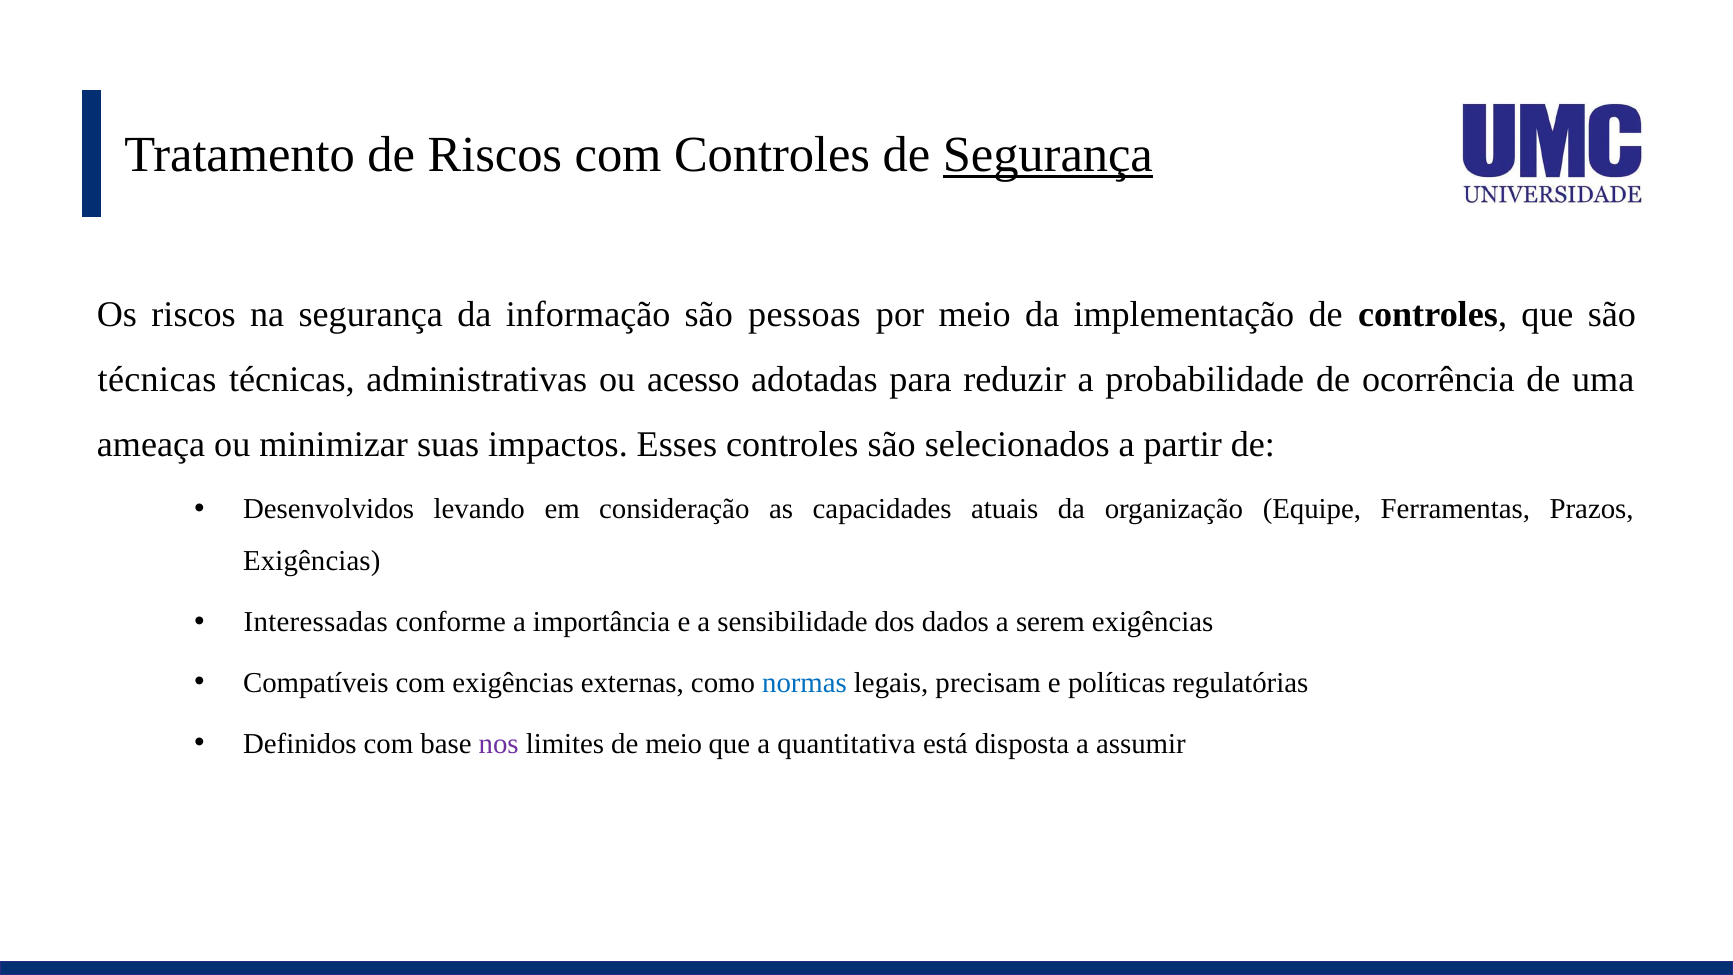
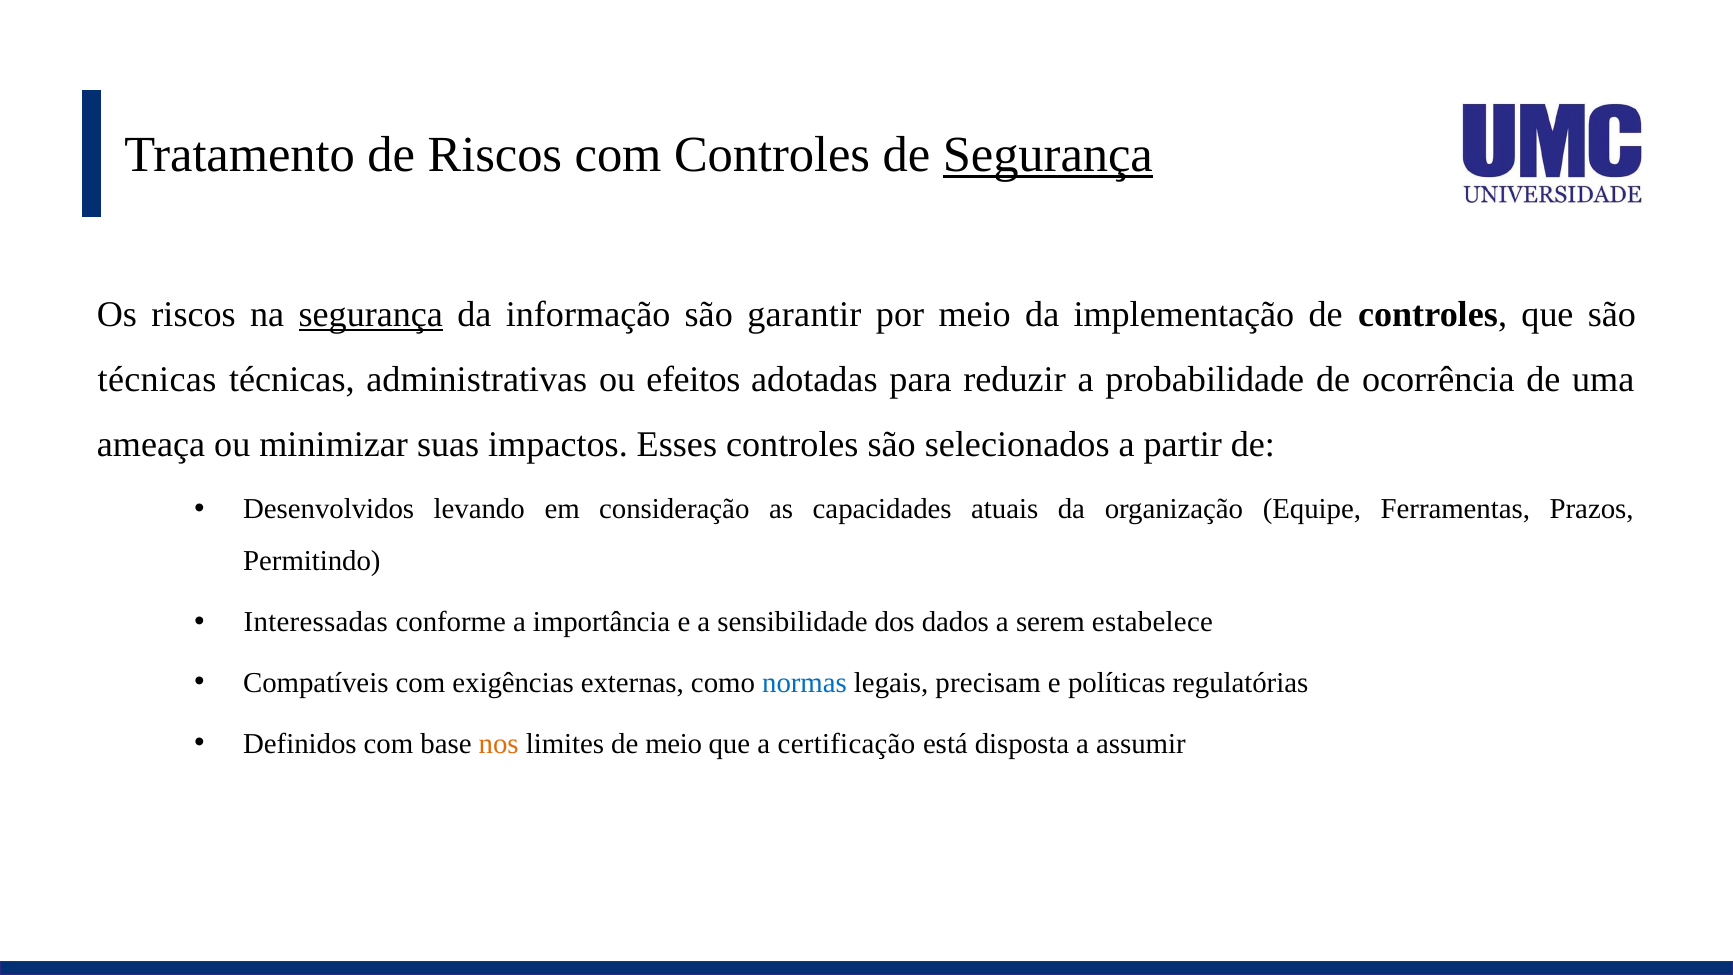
segurança at (371, 314) underline: none -> present
pessoas: pessoas -> garantir
acesso: acesso -> efeitos
Exigências at (312, 561): Exigências -> Permitindo
serem exigências: exigências -> estabelece
nos colour: purple -> orange
quantitativa: quantitativa -> certificação
